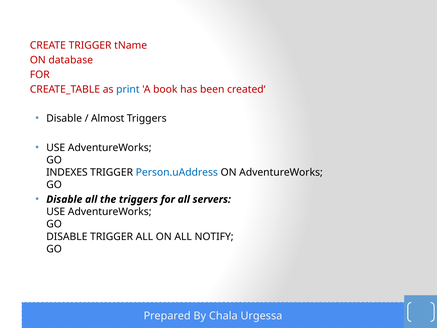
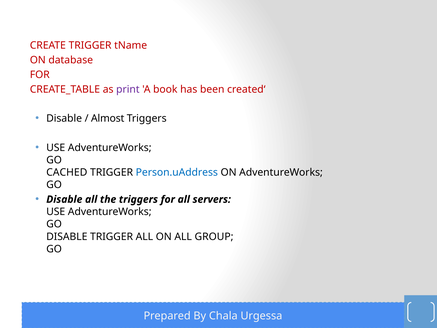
print colour: blue -> purple
INDEXES: INDEXES -> CACHED
NOTIFY: NOTIFY -> GROUP
